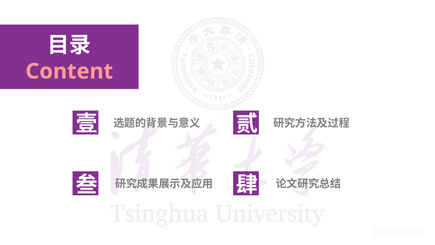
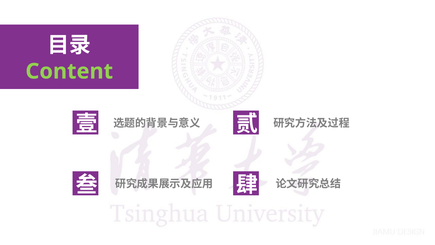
Content colour: pink -> light green
